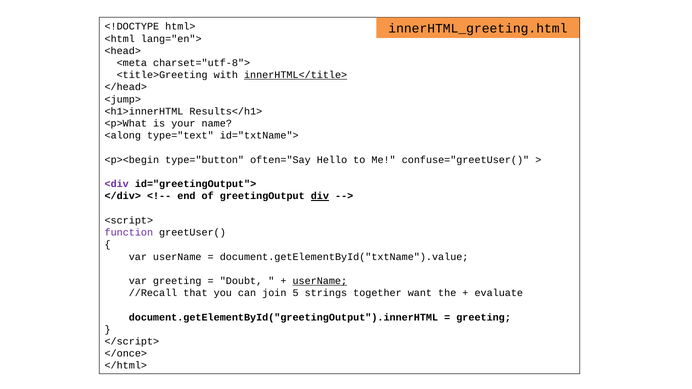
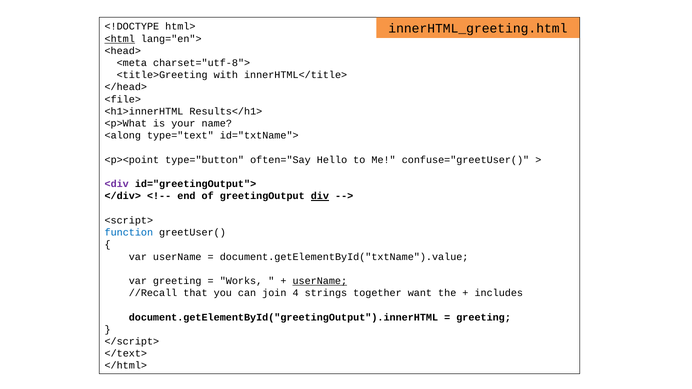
<html underline: none -> present
innerHTML</title> underline: present -> none
<jump>: <jump> -> <file>
<p><begin: <p><begin -> <p><point
function colour: purple -> blue
Doubt: Doubt -> Works
5: 5 -> 4
evaluate: evaluate -> includes
</once>: </once> -> </text>
